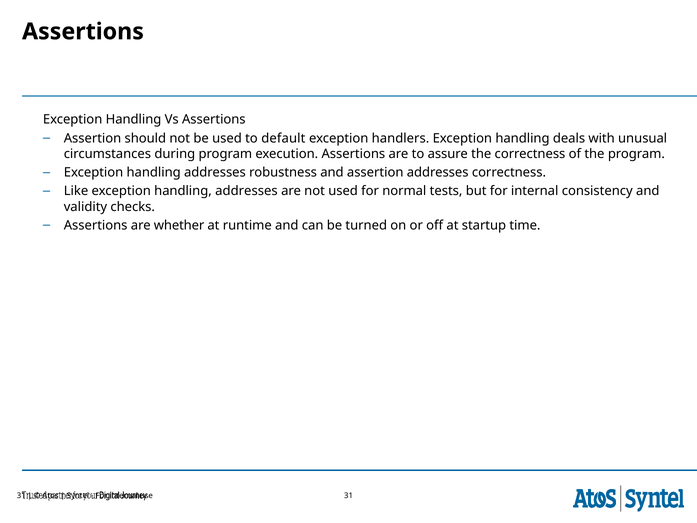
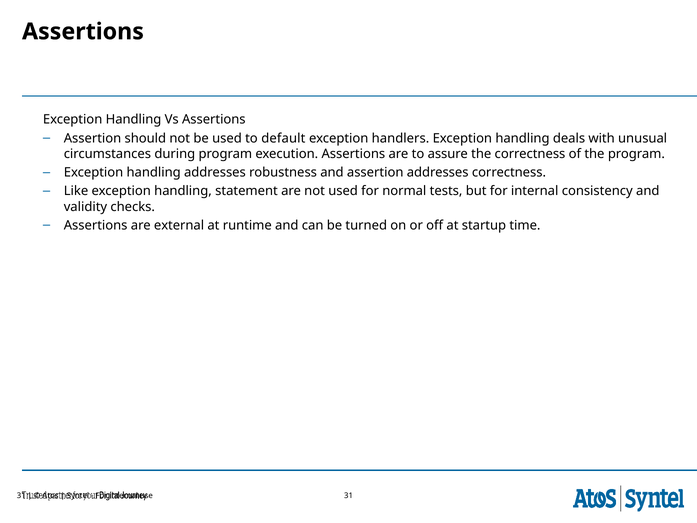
Like exception handling addresses: addresses -> statement
whether: whether -> external
